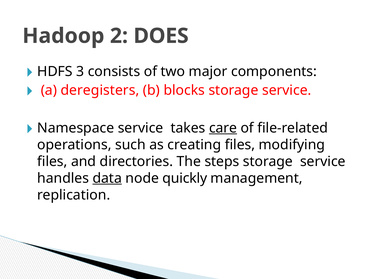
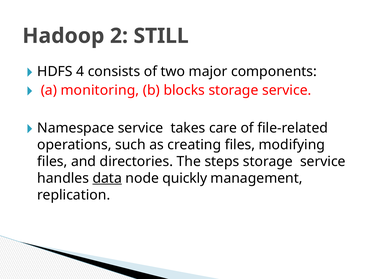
DOES: DOES -> STILL
3: 3 -> 4
deregisters: deregisters -> monitoring
care underline: present -> none
